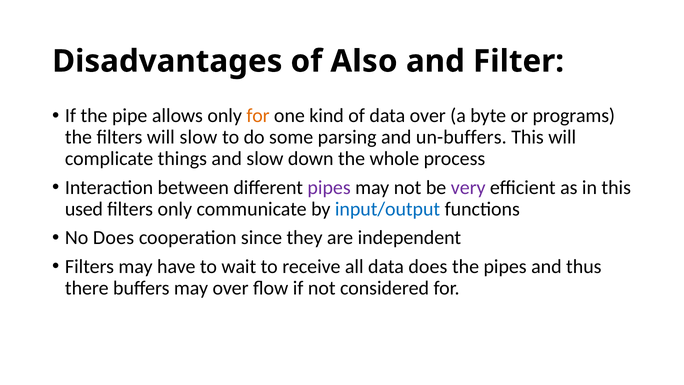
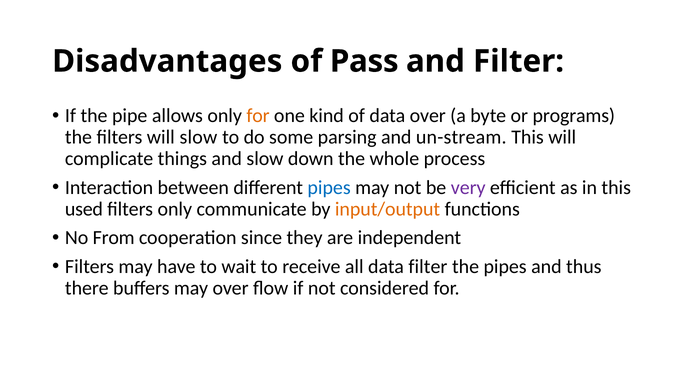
Also: Also -> Pass
un-buffers: un-buffers -> un-stream
pipes at (329, 187) colour: purple -> blue
input/output colour: blue -> orange
No Does: Does -> From
data does: does -> filter
